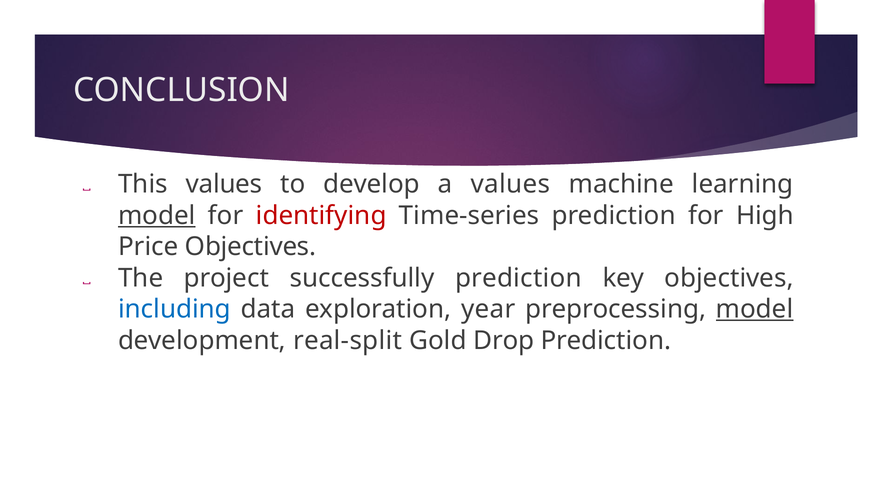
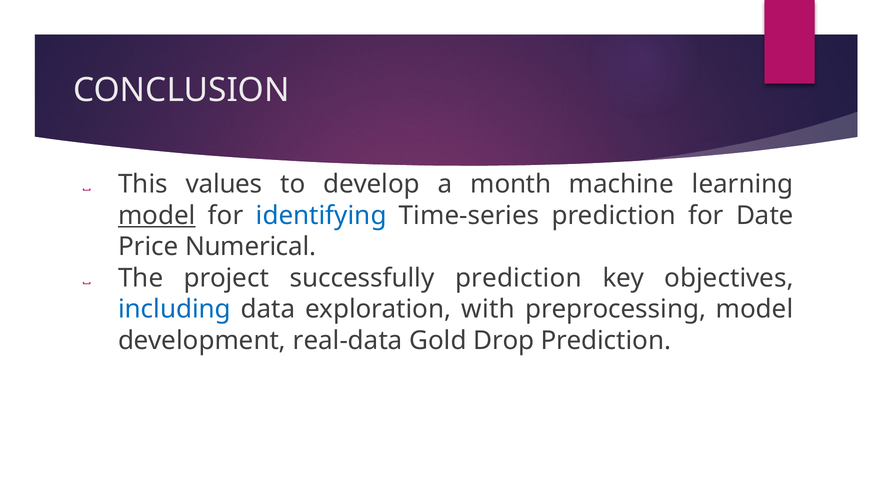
a values: values -> month
identifying colour: red -> blue
High: High -> Date
Price Objectives: Objectives -> Numerical
year: year -> with
model at (755, 309) underline: present -> none
real-split: real-split -> real-data
